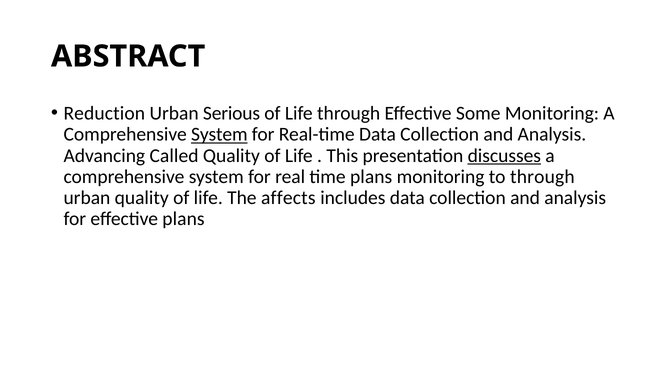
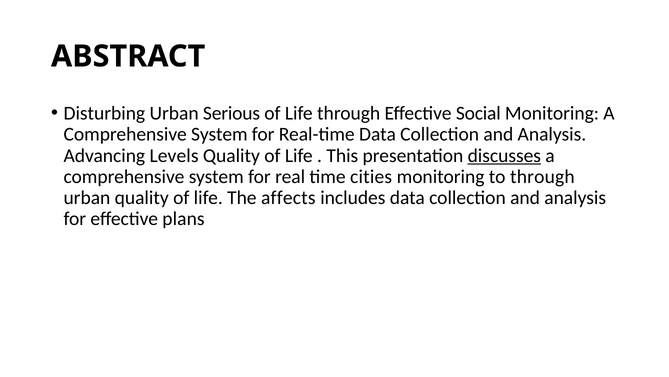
Reduction: Reduction -> Disturbing
Some: Some -> Social
System at (219, 134) underline: present -> none
Called: Called -> Levels
time plans: plans -> cities
